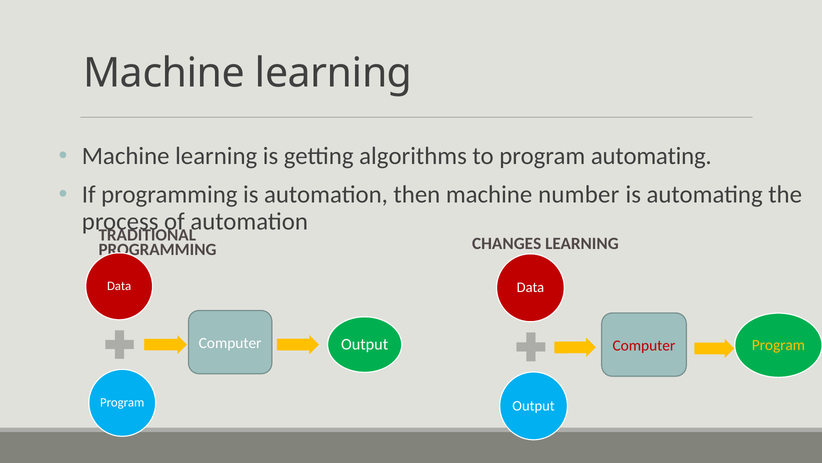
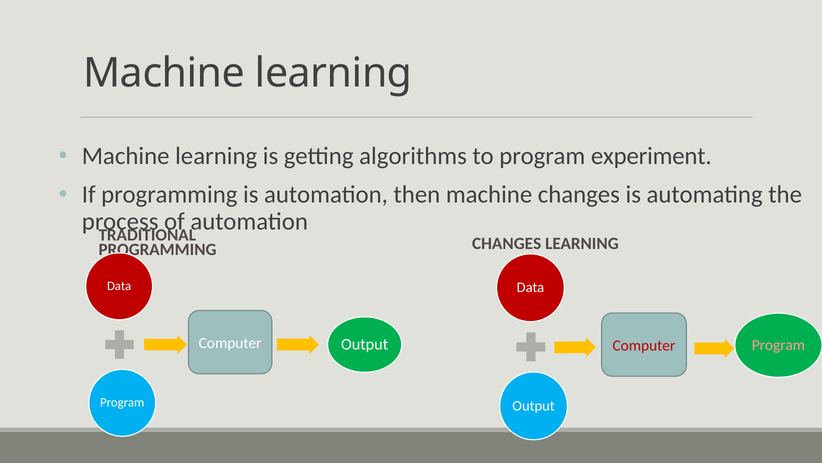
program automating: automating -> experiment
machine number: number -> changes
Program at (778, 345) colour: yellow -> pink
